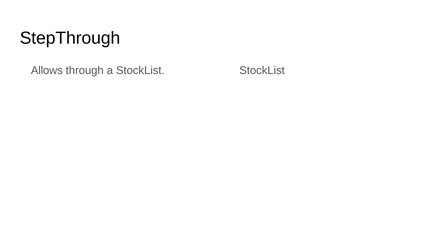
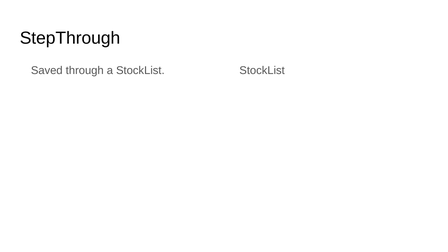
Allows: Allows -> Saved
